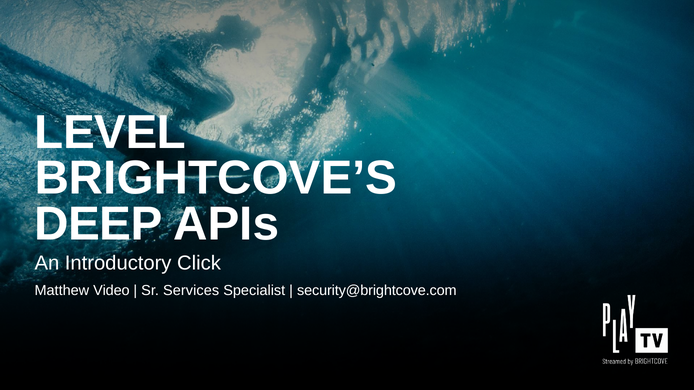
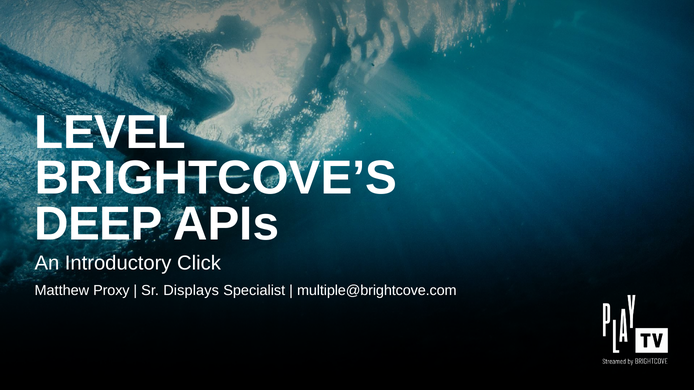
Video: Video -> Proxy
Services: Services -> Displays
security@brightcove.com: security@brightcove.com -> multiple@brightcove.com
